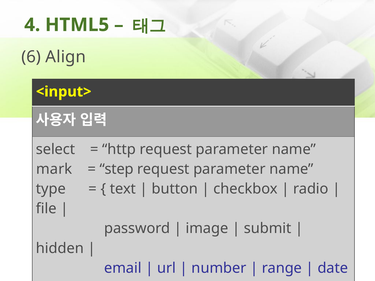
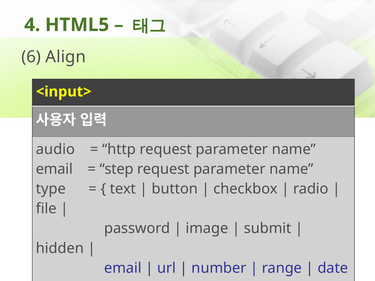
select: select -> audio
mark at (54, 169): mark -> email
